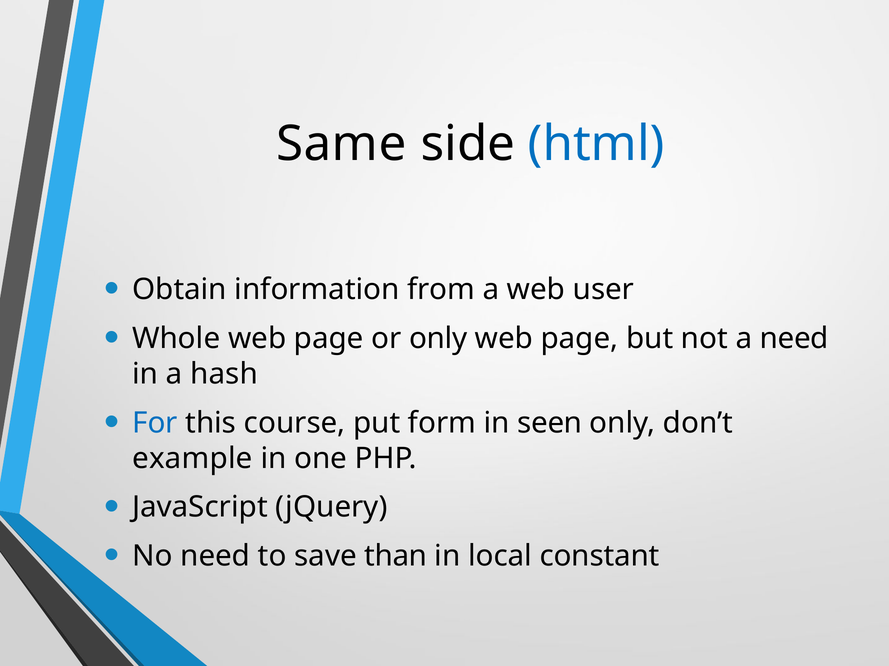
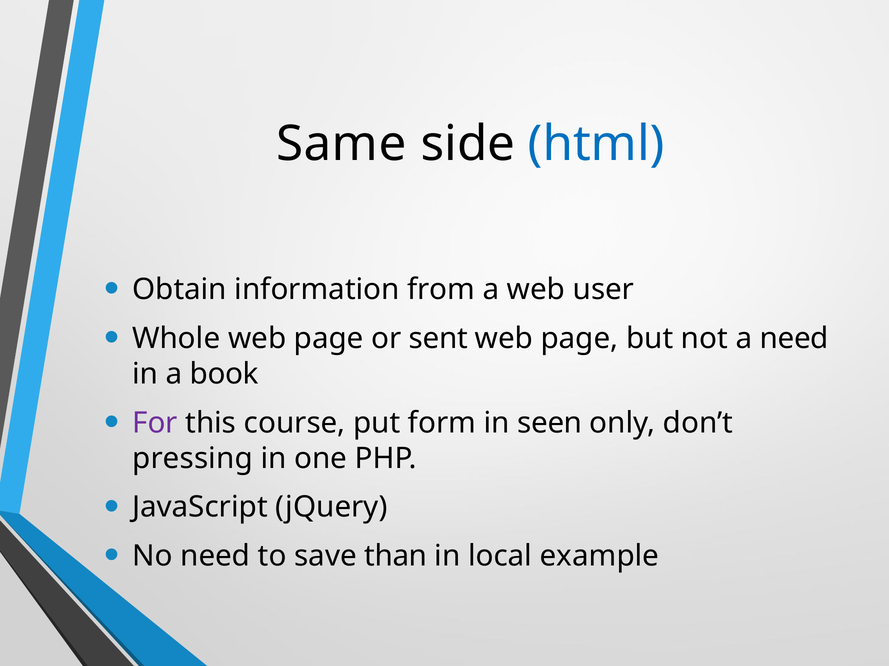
or only: only -> sent
hash: hash -> book
For colour: blue -> purple
example: example -> pressing
constant: constant -> example
